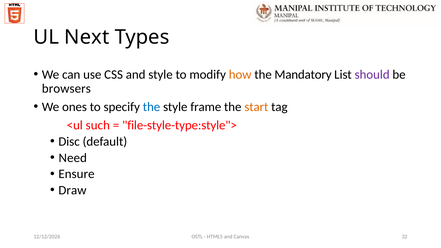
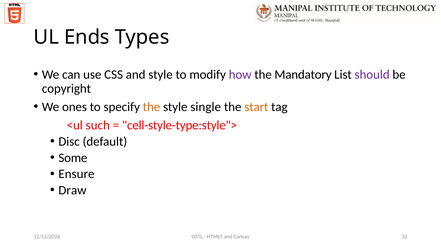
Next: Next -> Ends
how colour: orange -> purple
browsers: browsers -> copyright
the at (152, 107) colour: blue -> orange
frame: frame -> single
file-style-type:style">: file-style-type:style"> -> cell-style-type:style">
Need: Need -> Some
